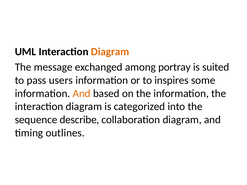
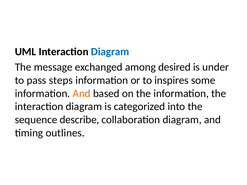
Diagram at (110, 52) colour: orange -> blue
portray: portray -> desired
suited: suited -> under
users: users -> steps
